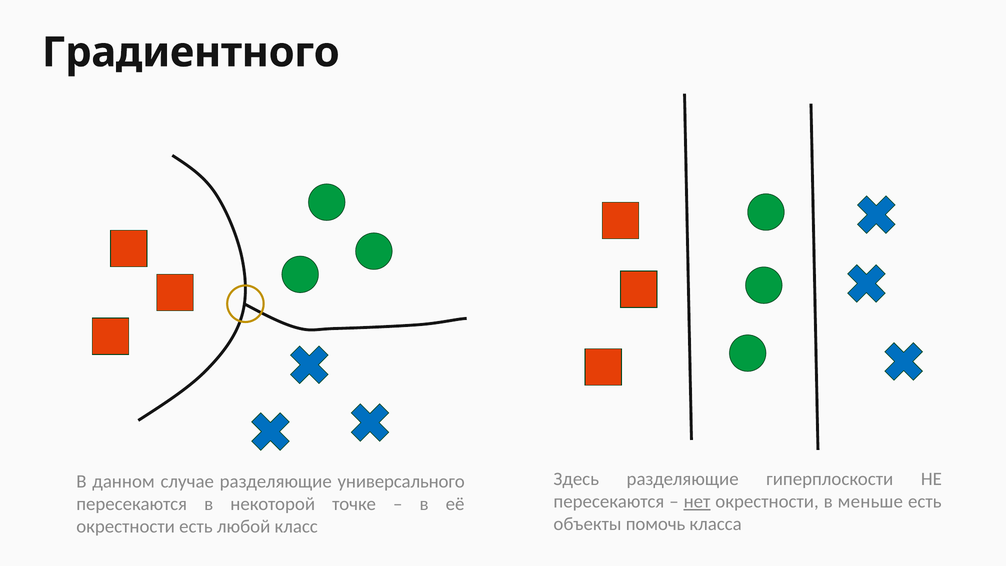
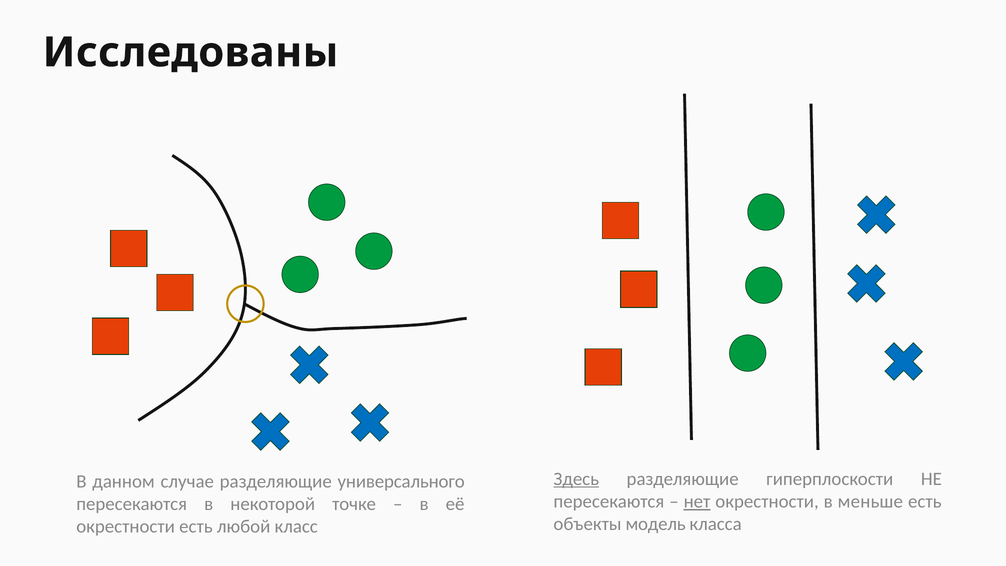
Градиентного: Градиентного -> Исследованы
Здесь underline: none -> present
помочь: помочь -> модель
